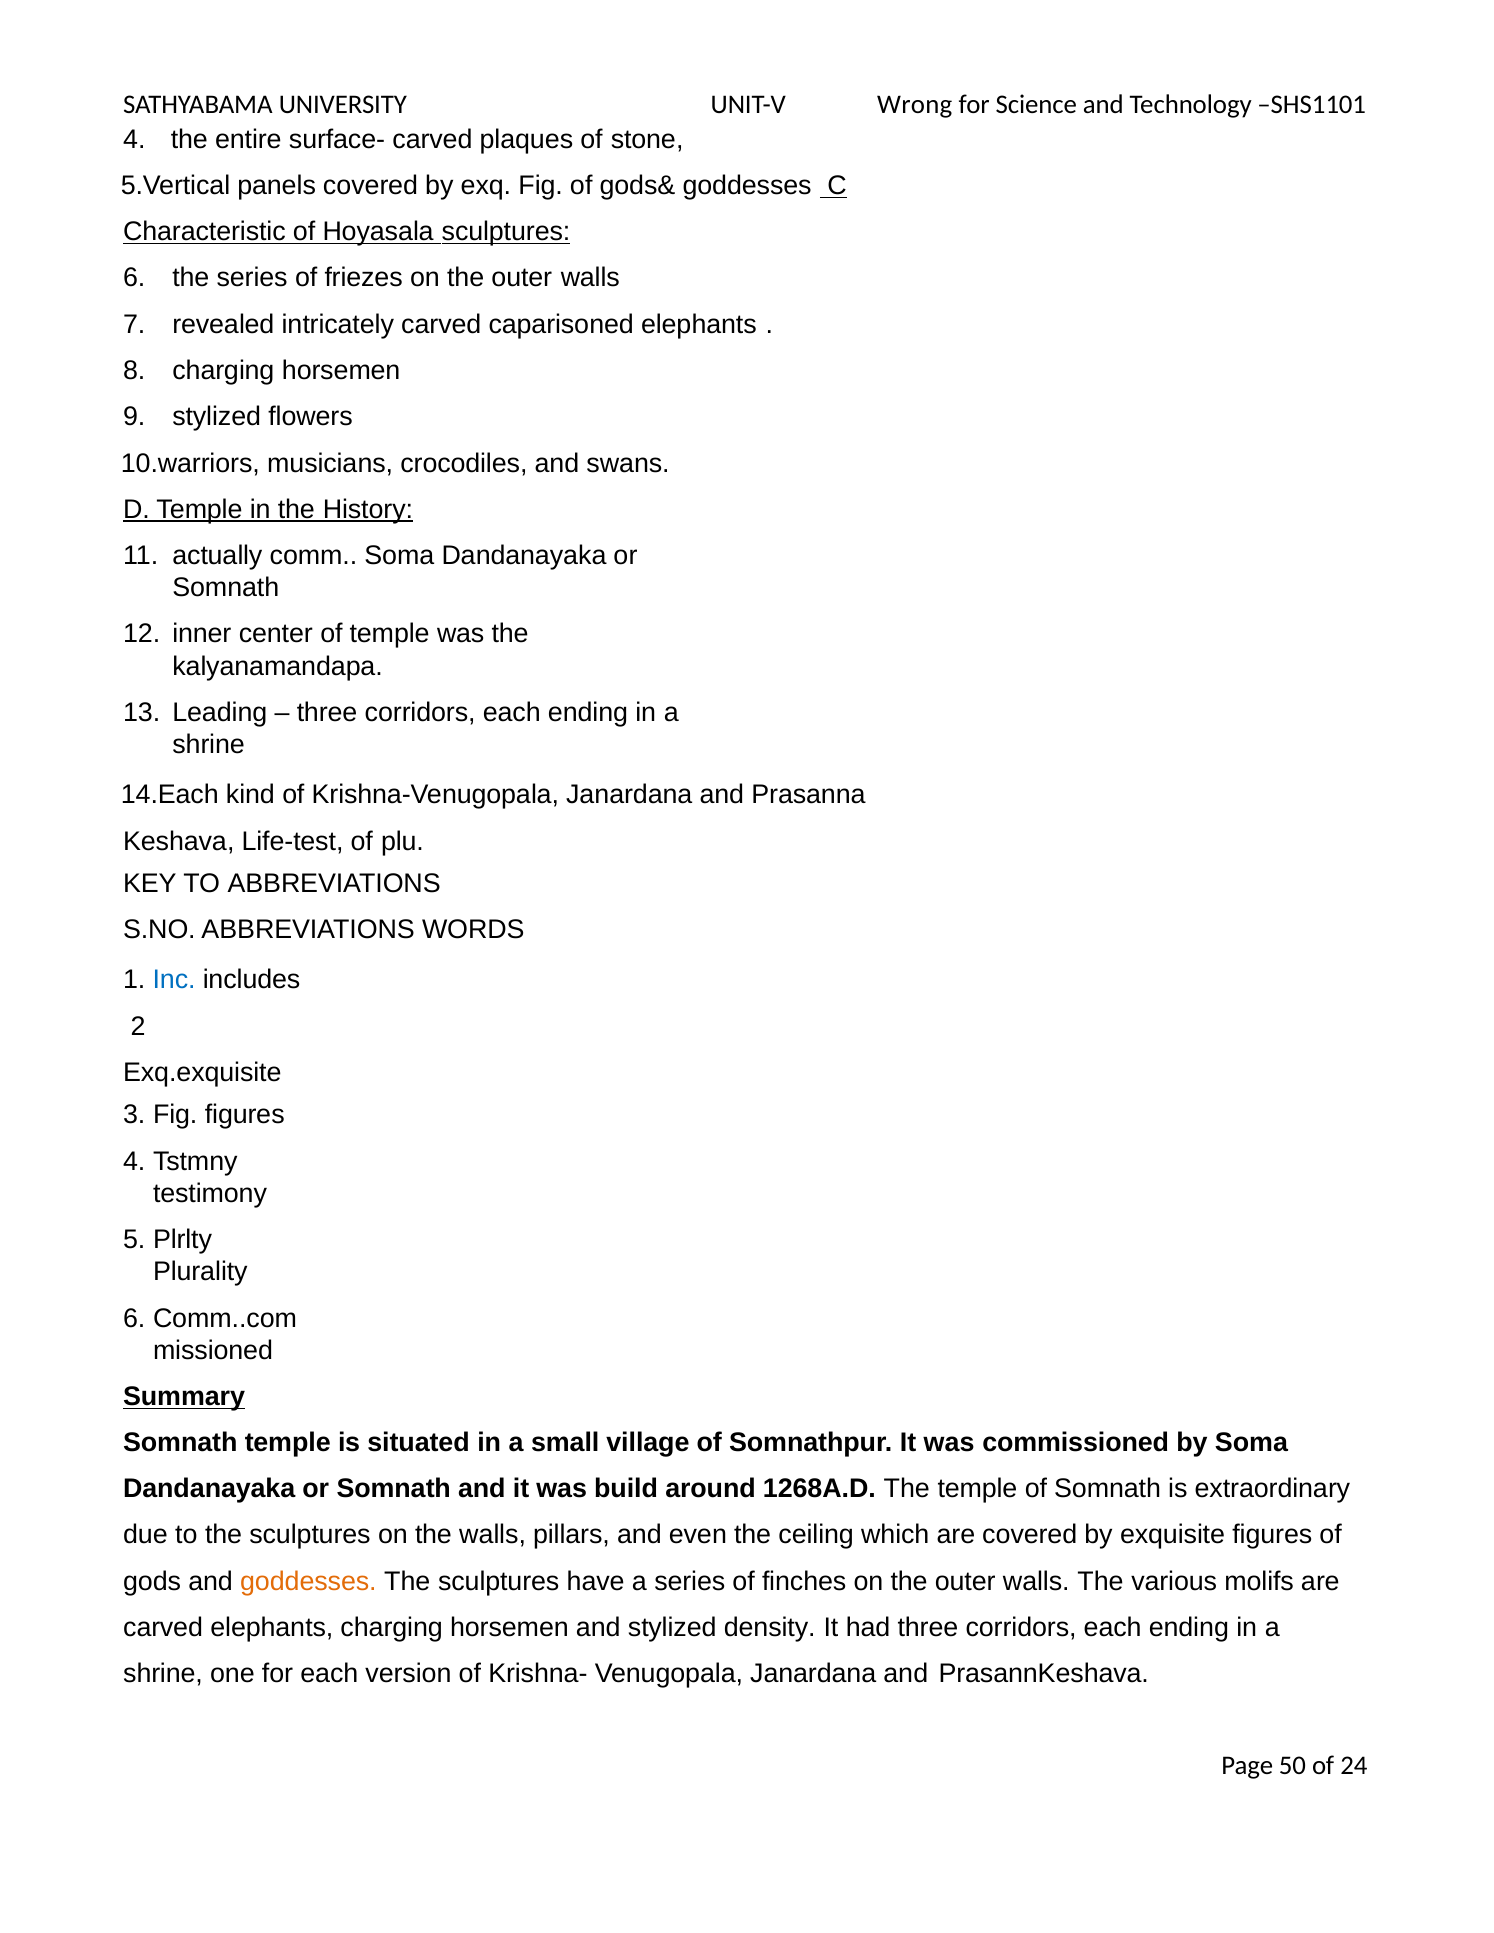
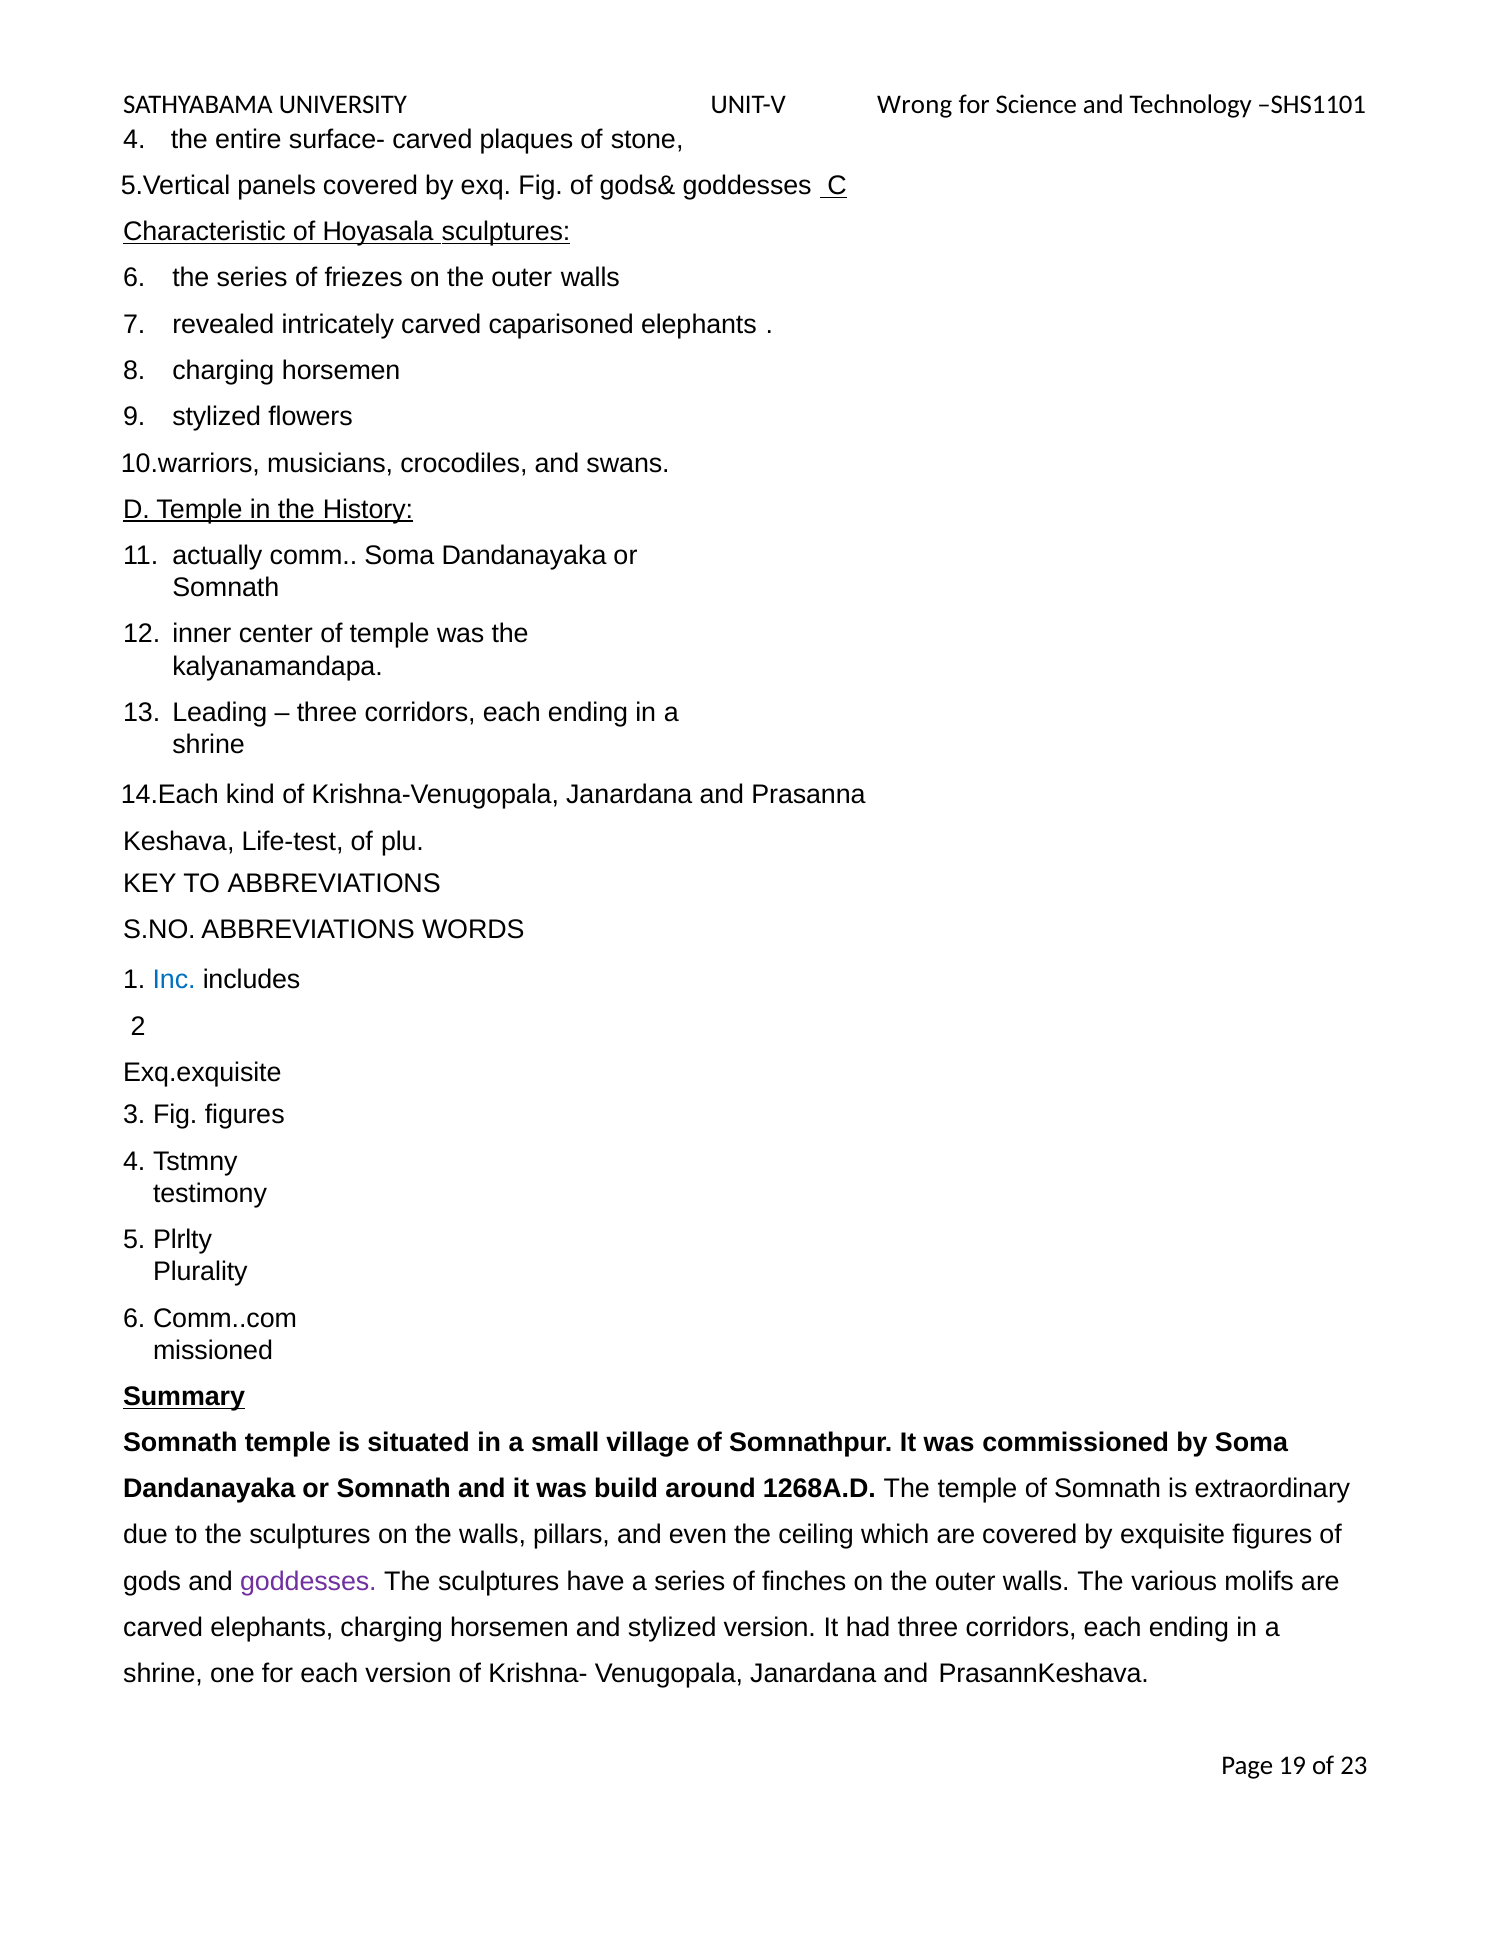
goddesses at (308, 1582) colour: orange -> purple
stylized density: density -> version
50: 50 -> 19
24: 24 -> 23
